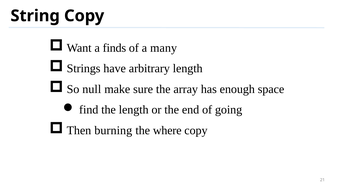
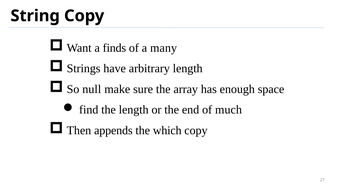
going: going -> much
burning: burning -> appends
where: where -> which
